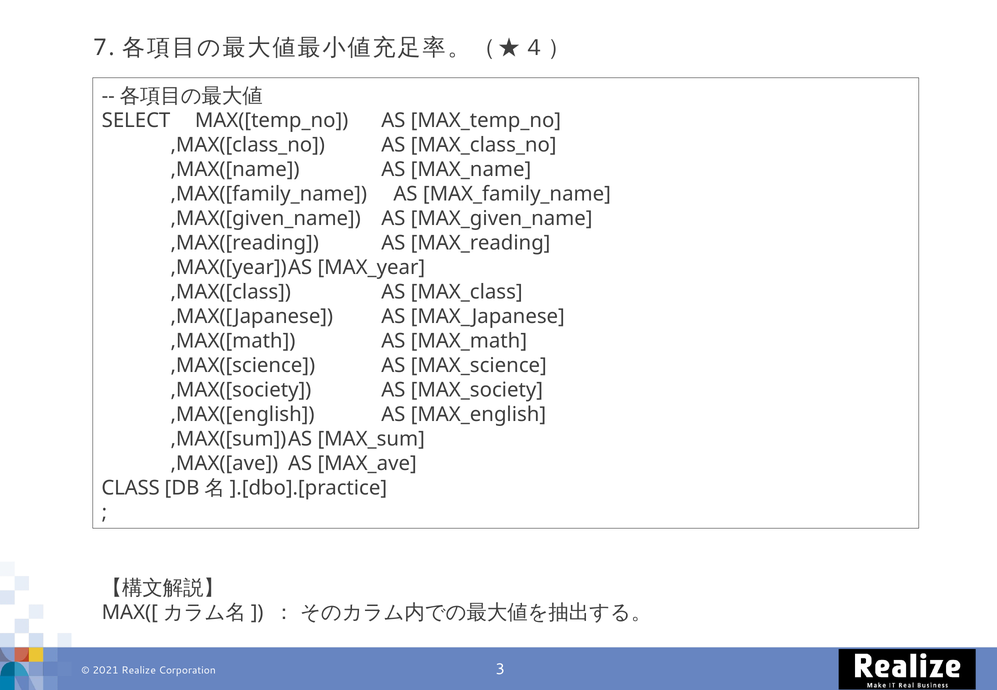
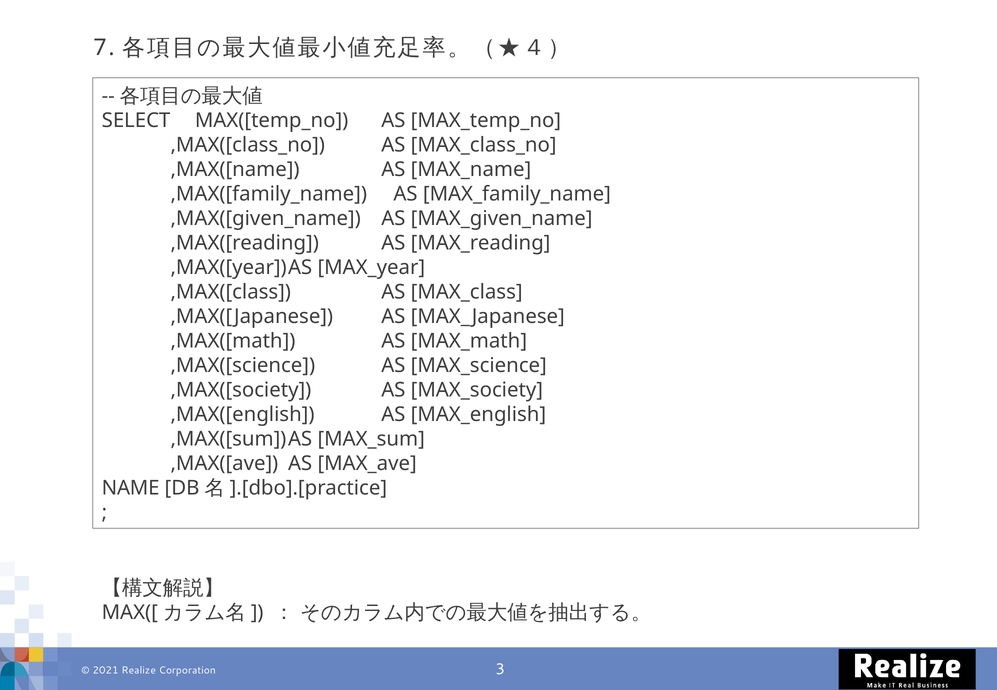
CLASS: CLASS -> NAME
